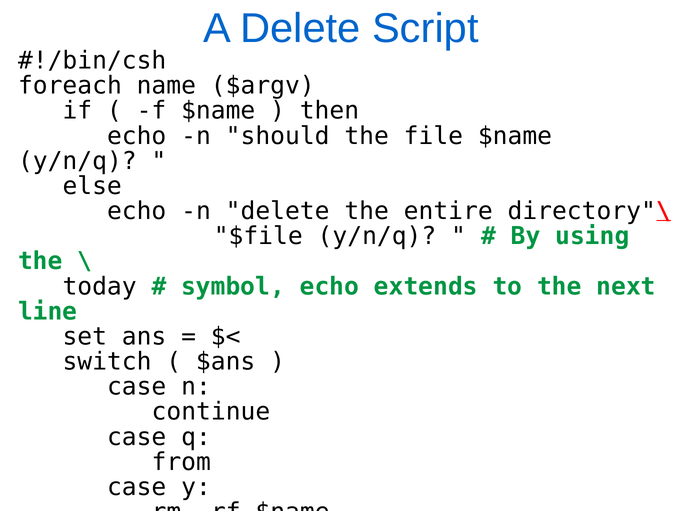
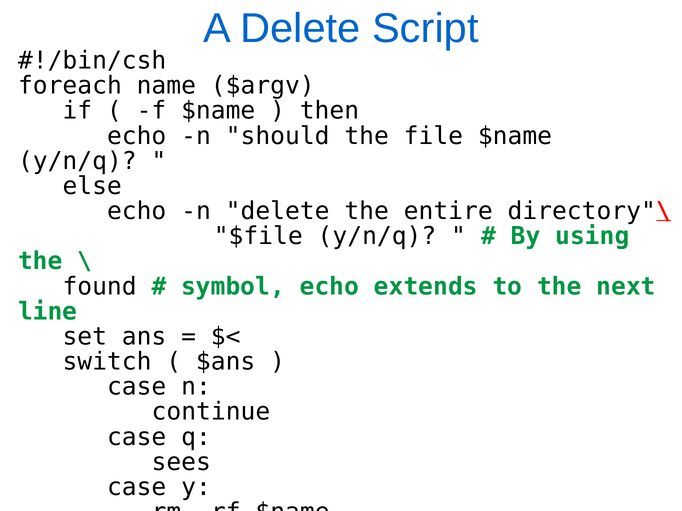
today: today -> found
from: from -> sees
